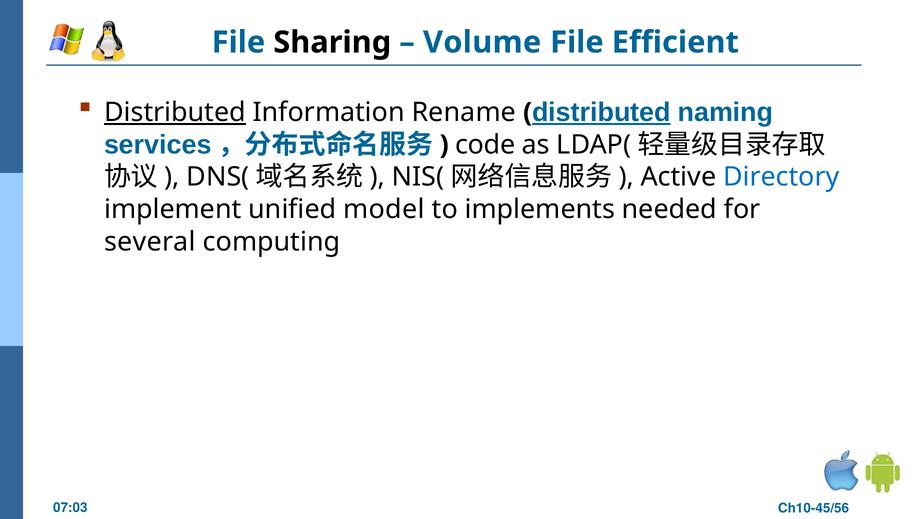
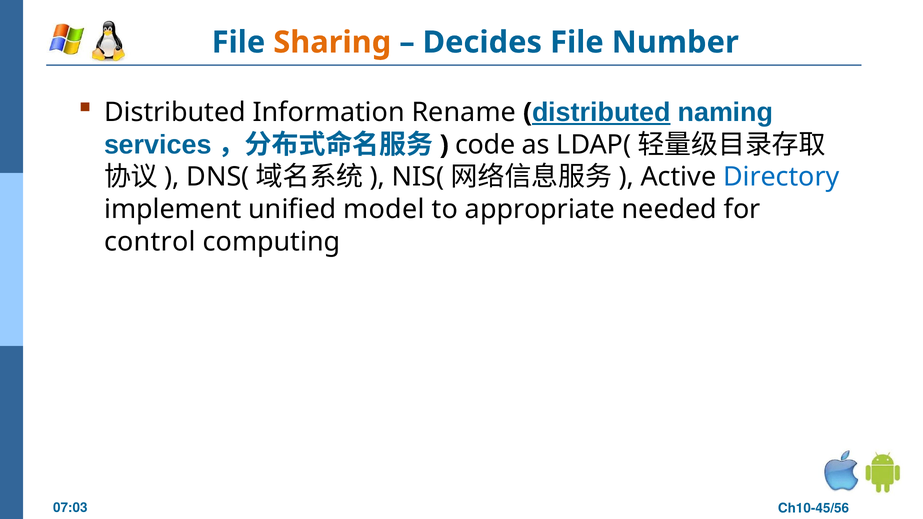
Sharing colour: black -> orange
Volume: Volume -> Decides
Efficient: Efficient -> Number
Distributed at (175, 112) underline: present -> none
implements: implements -> appropriate
several: several -> control
